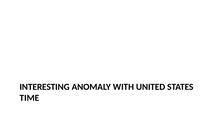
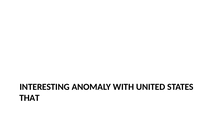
TIME: TIME -> THAT
